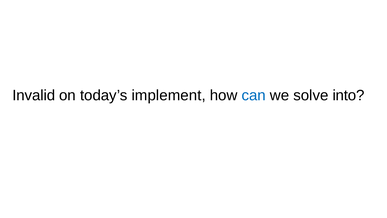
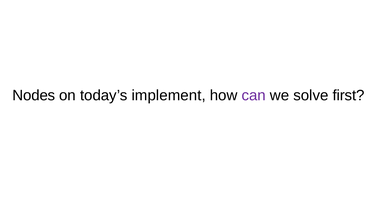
Invalid: Invalid -> Nodes
can colour: blue -> purple
into: into -> first
